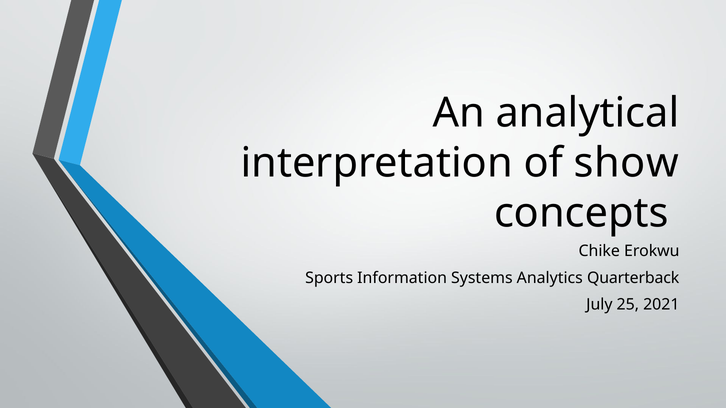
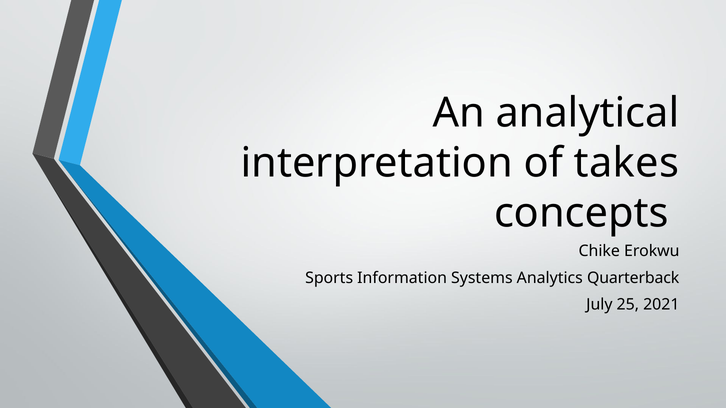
show: show -> takes
